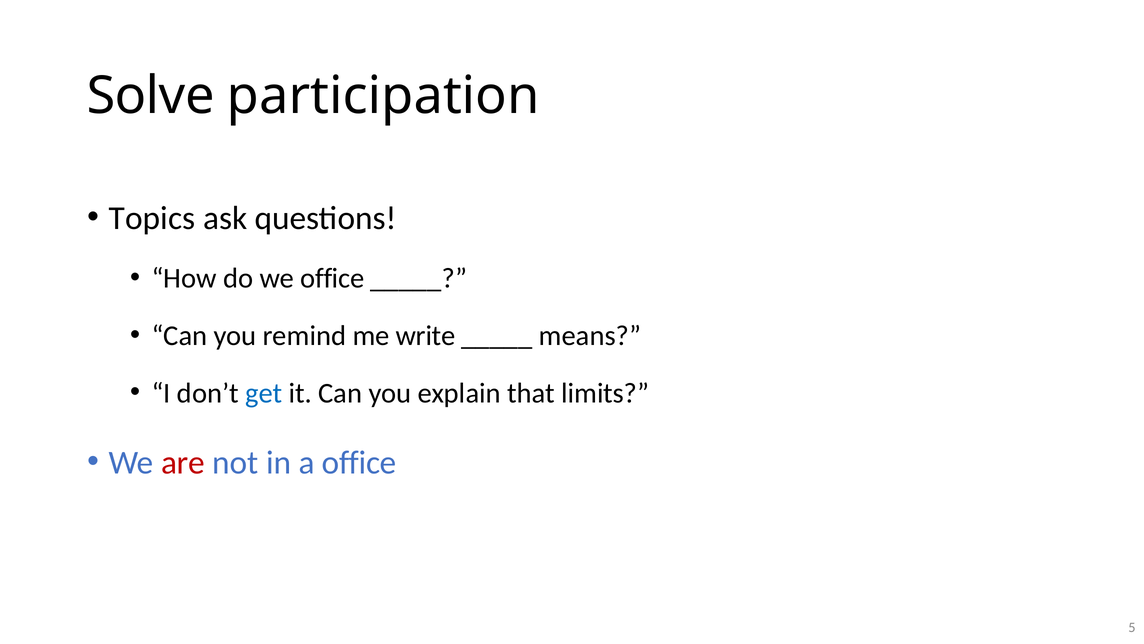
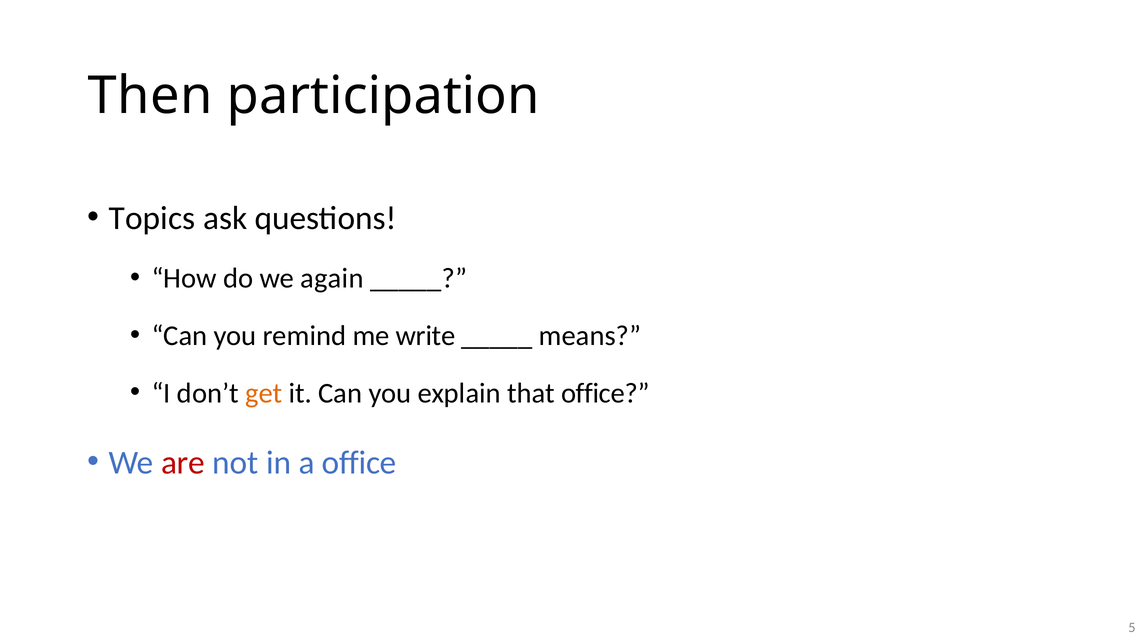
Solve: Solve -> Then
we office: office -> again
get colour: blue -> orange
that limits: limits -> office
